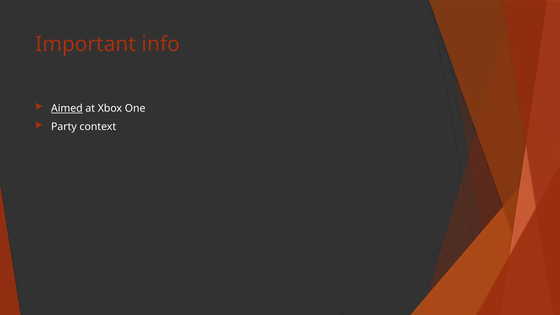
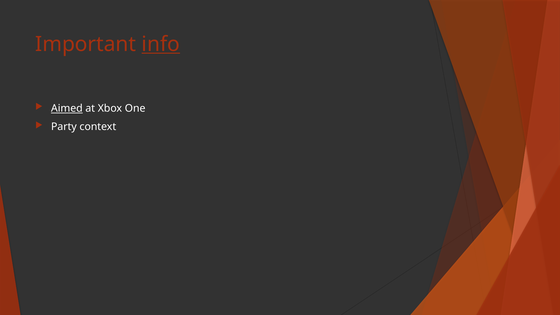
info underline: none -> present
